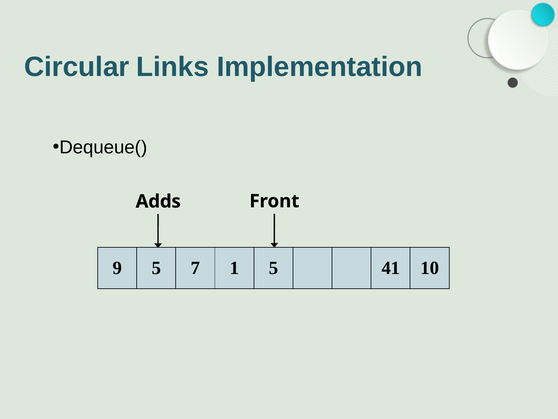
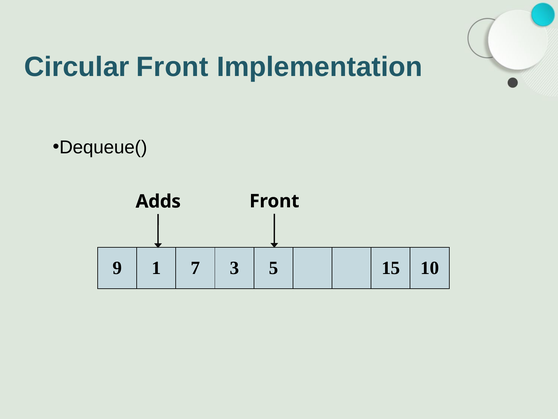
Circular Links: Links -> Front
9 5: 5 -> 1
1: 1 -> 3
41: 41 -> 15
